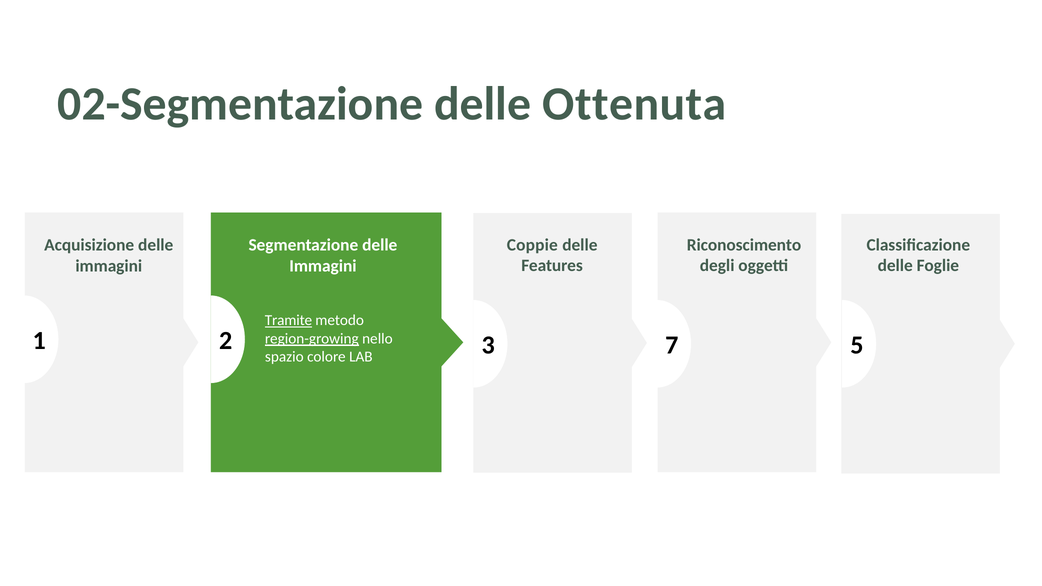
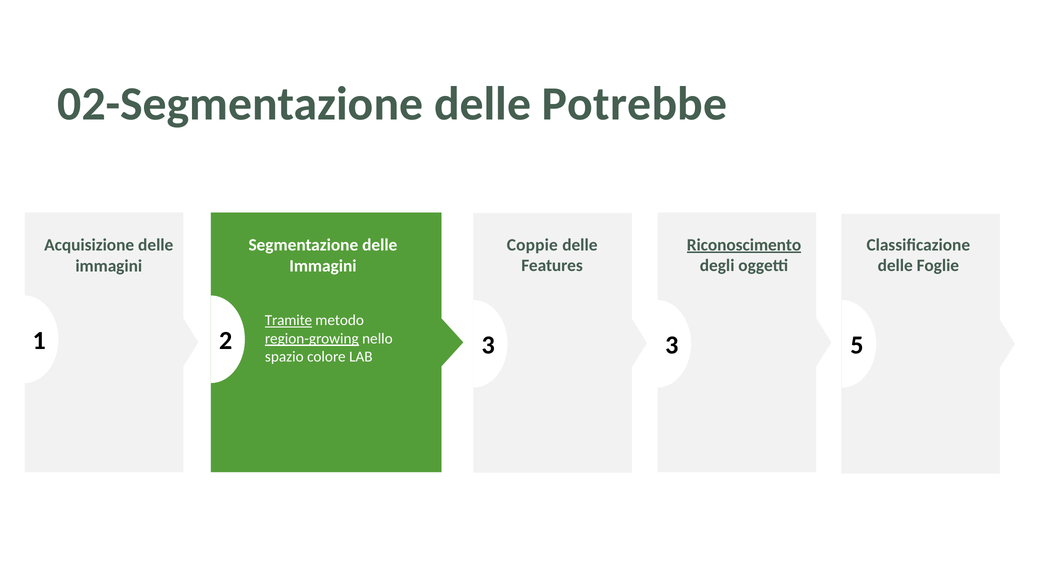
Ottenuta: Ottenuta -> Potrebbe
Riconoscimento underline: none -> present
3 7: 7 -> 3
